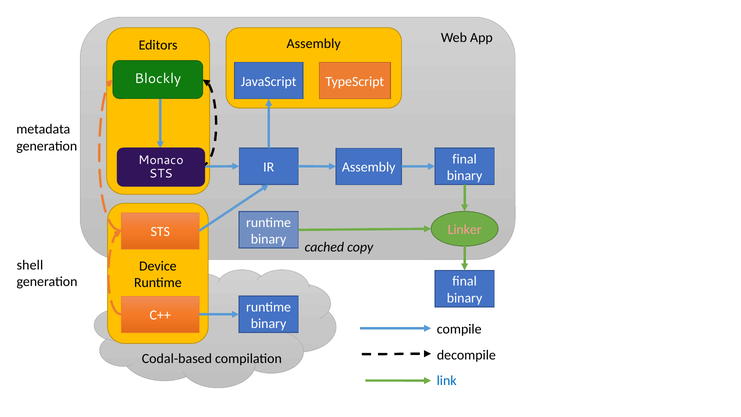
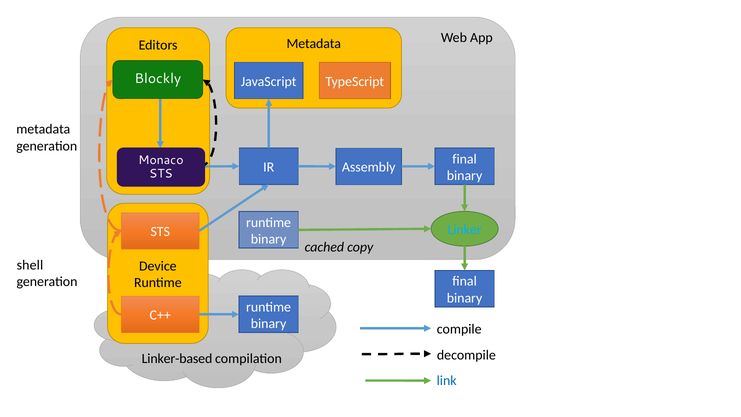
Assembly at (314, 44): Assembly -> Metadata
Linker colour: pink -> light blue
Codal-based: Codal-based -> Linker-based
